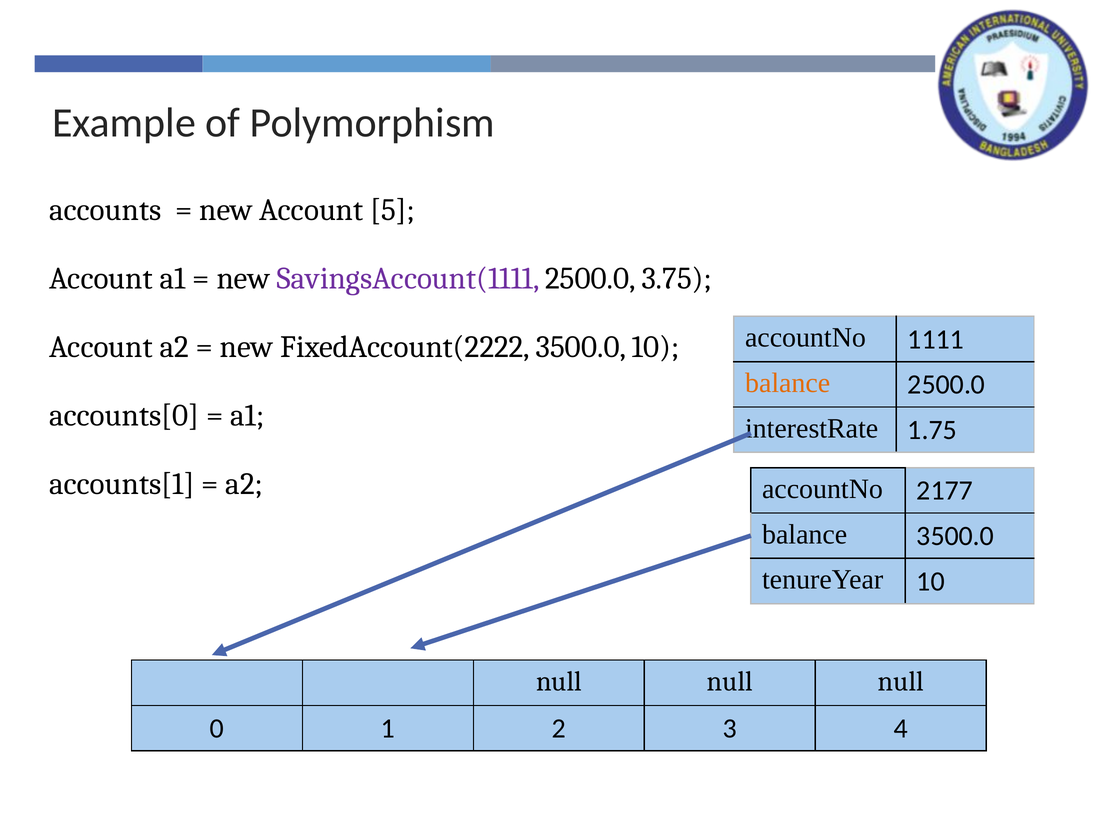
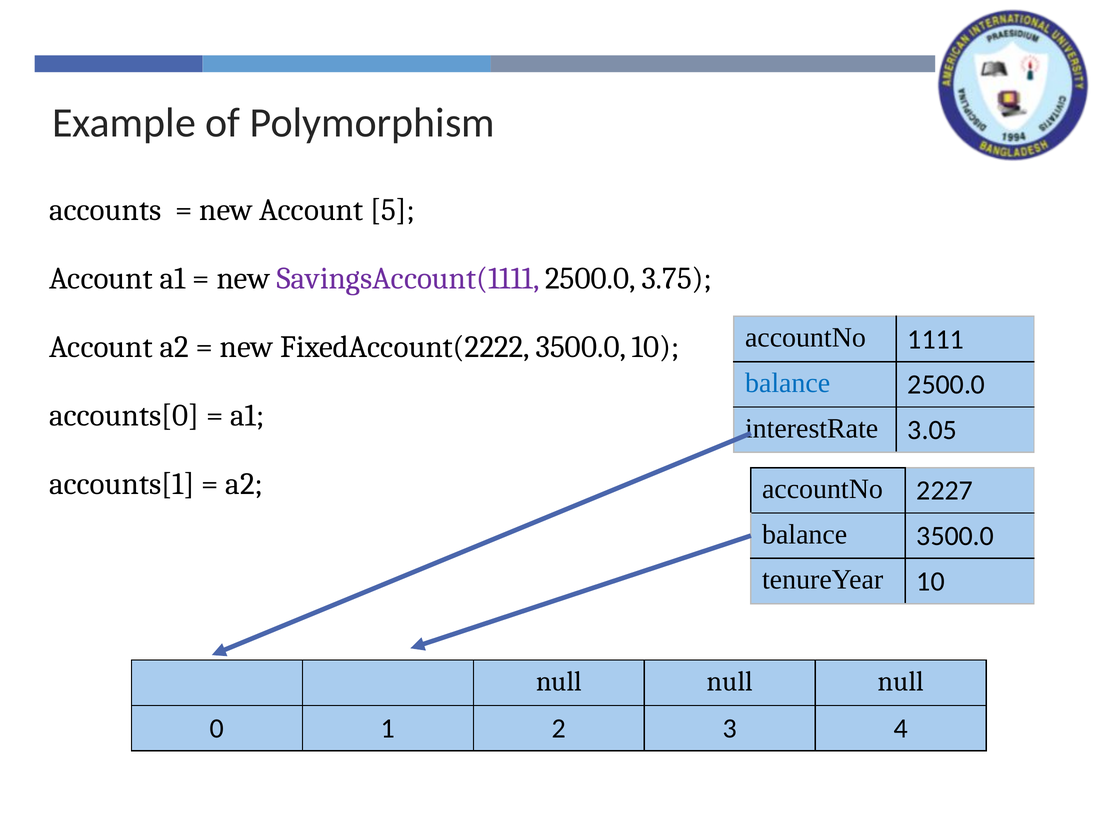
balance at (788, 383) colour: orange -> blue
1.75: 1.75 -> 3.05
2177: 2177 -> 2227
